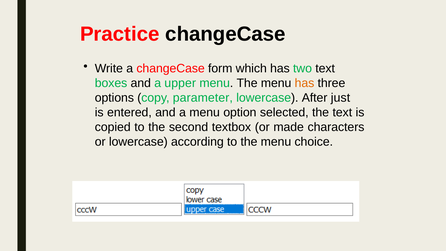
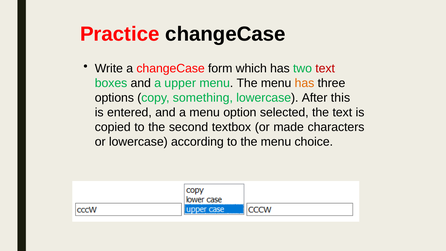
text at (325, 69) colour: black -> red
parameter: parameter -> something
just: just -> this
